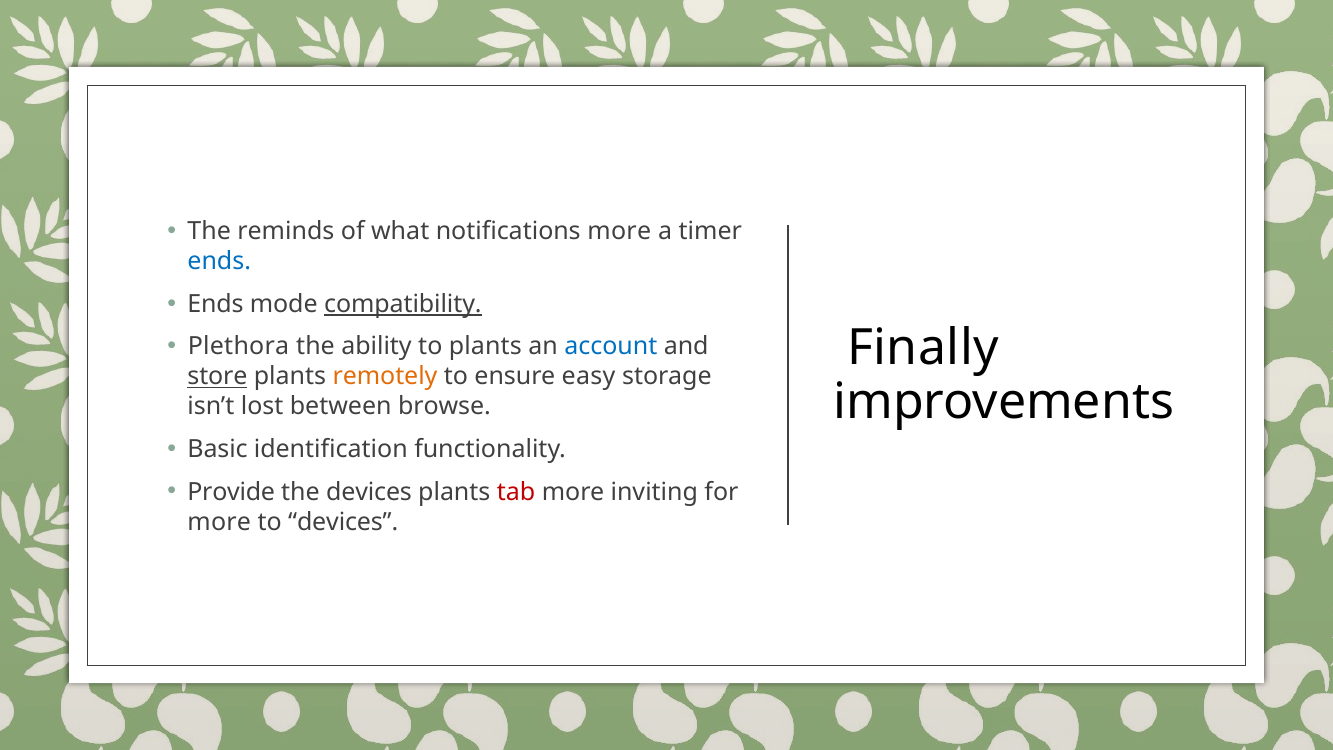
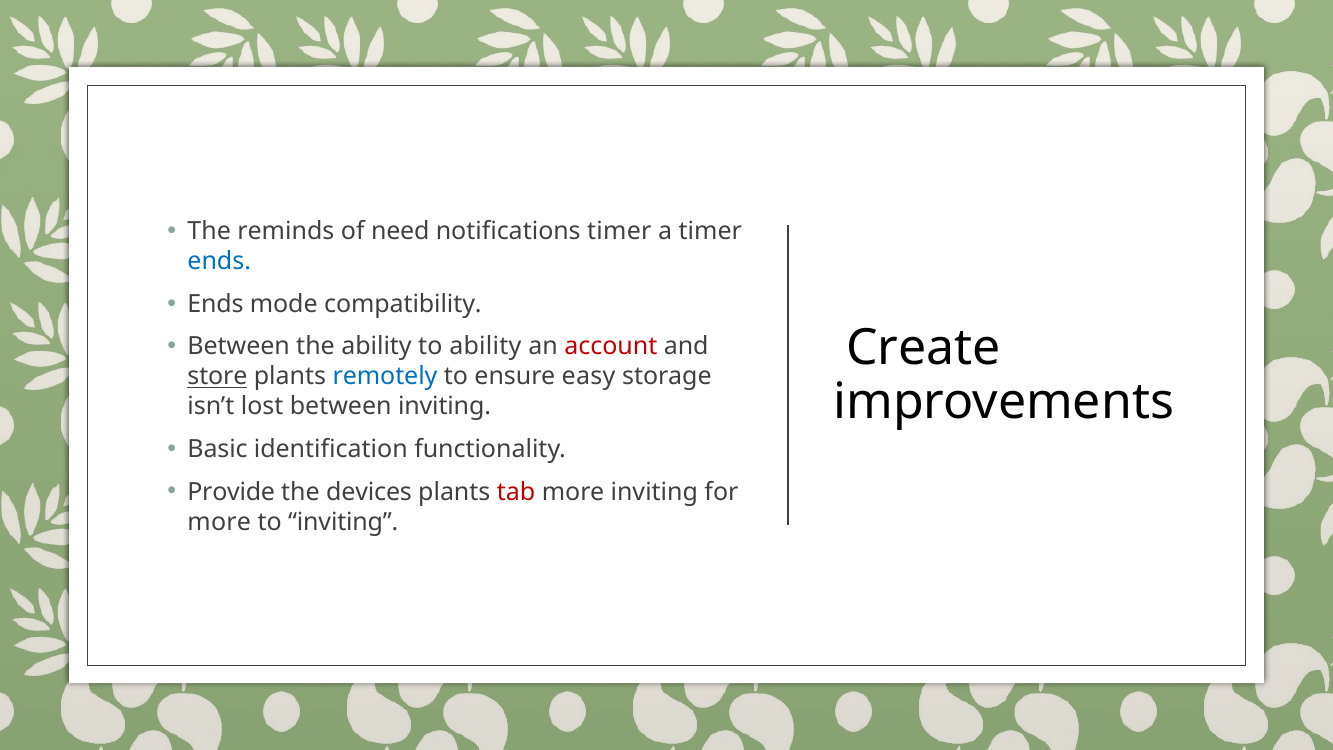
what: what -> need
notifications more: more -> timer
compatibility underline: present -> none
Plethora at (238, 347): Plethora -> Between
to plants: plants -> ability
account colour: blue -> red
Finally: Finally -> Create
remotely colour: orange -> blue
between browse: browse -> inviting
to devices: devices -> inviting
